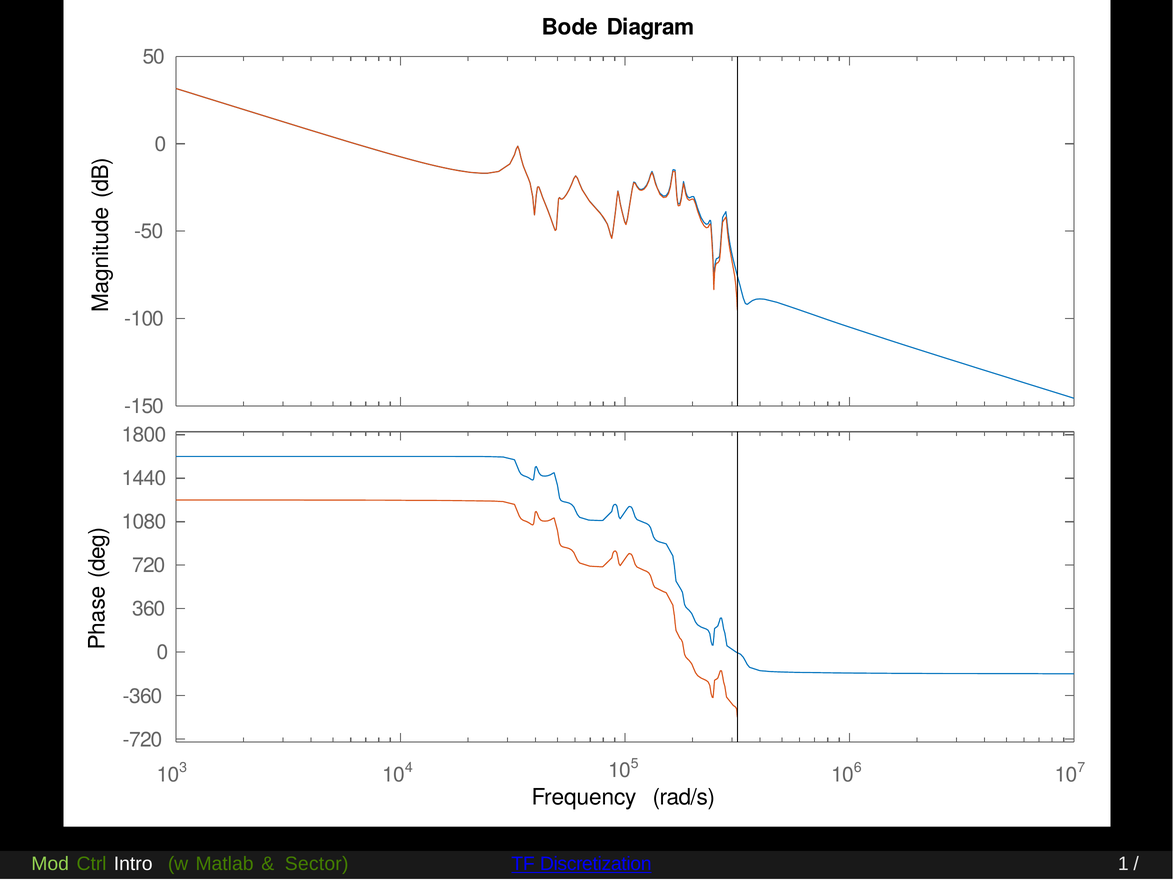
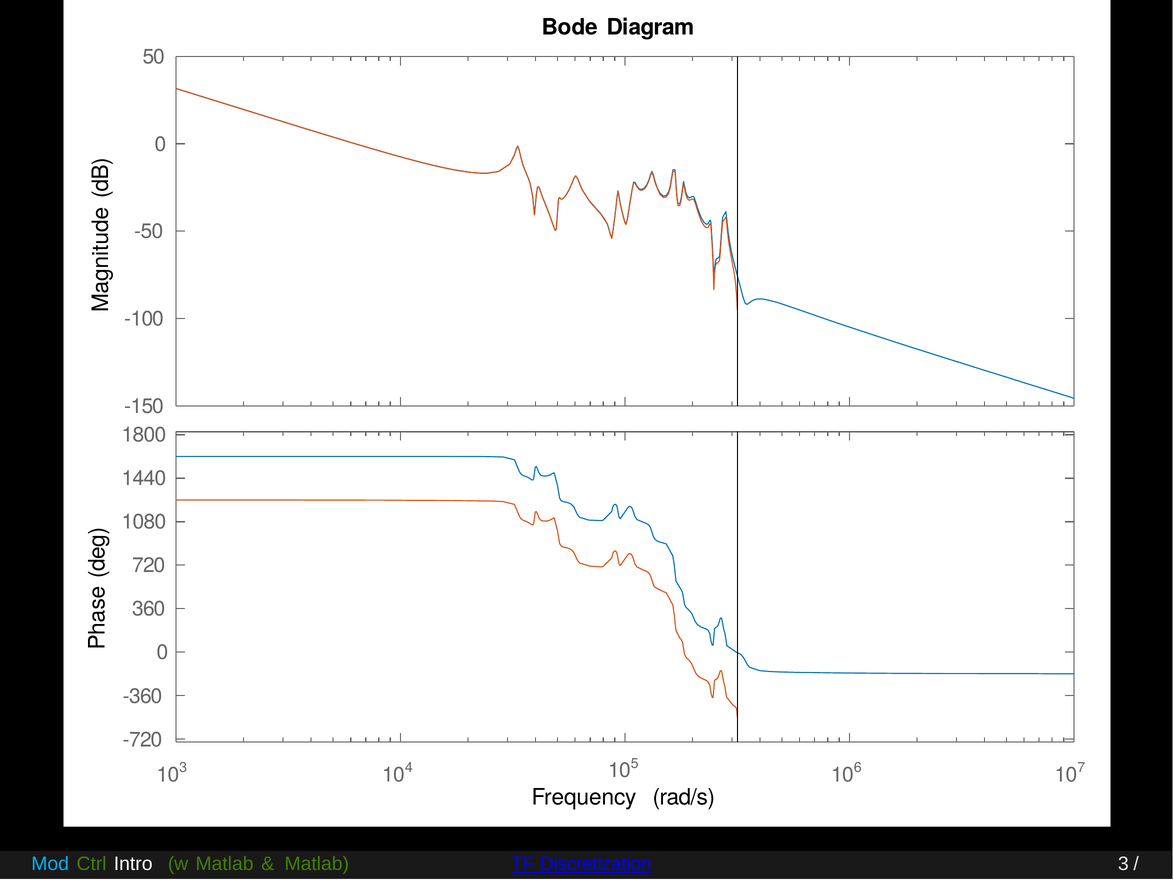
Mod colour: light green -> light blue
Sector at (317, 864): Sector -> Matlab
1: 1 -> 3
